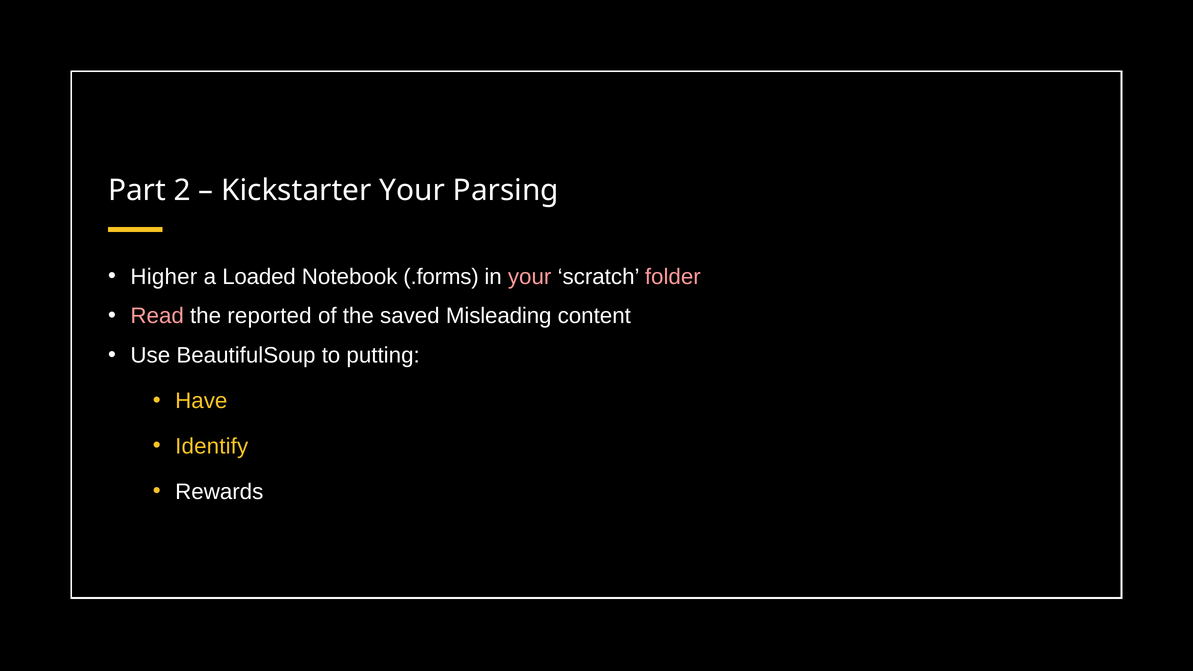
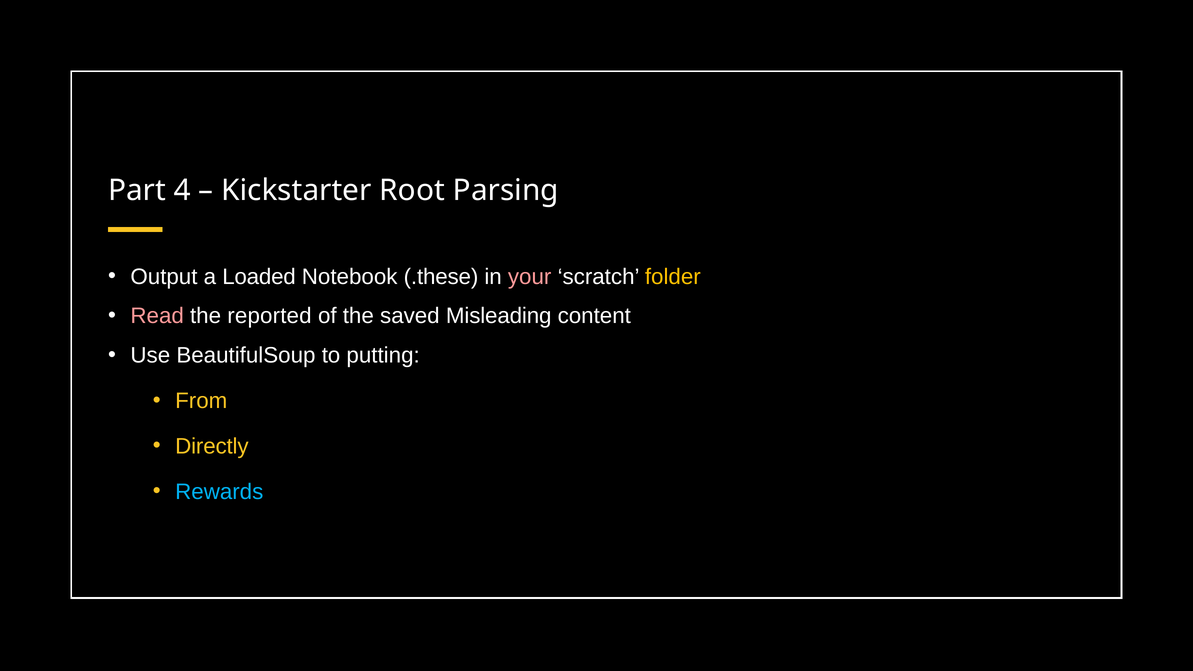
2: 2 -> 4
Kickstarter Your: Your -> Root
Higher: Higher -> Output
.forms: .forms -> .these
folder colour: pink -> yellow
Have: Have -> From
Identify: Identify -> Directly
Rewards colour: white -> light blue
